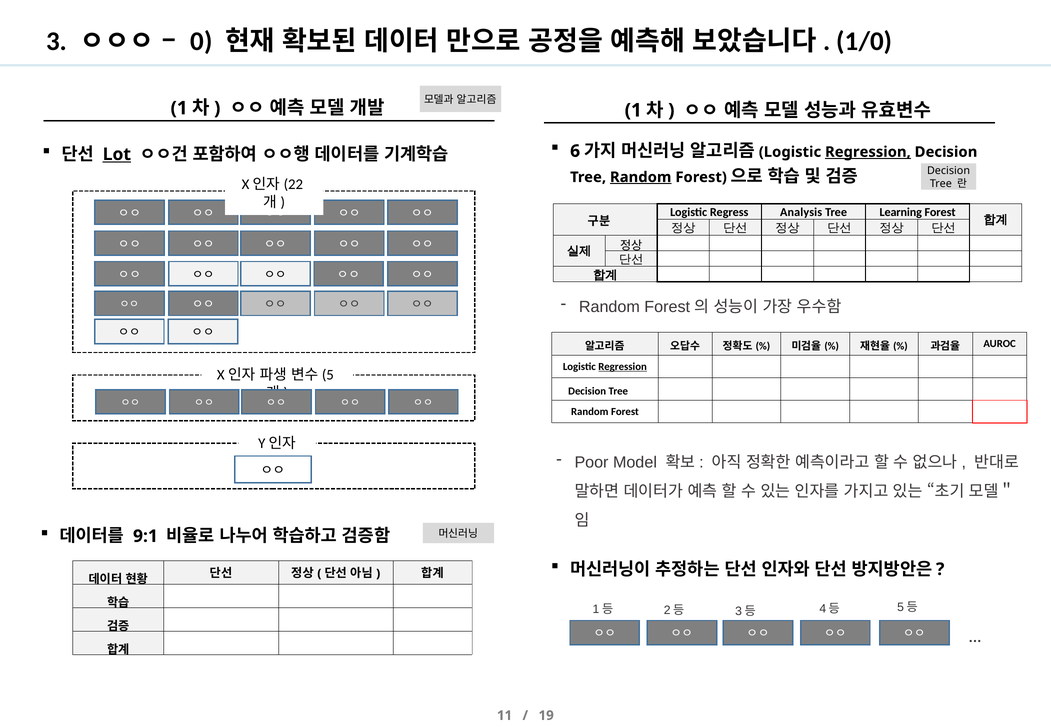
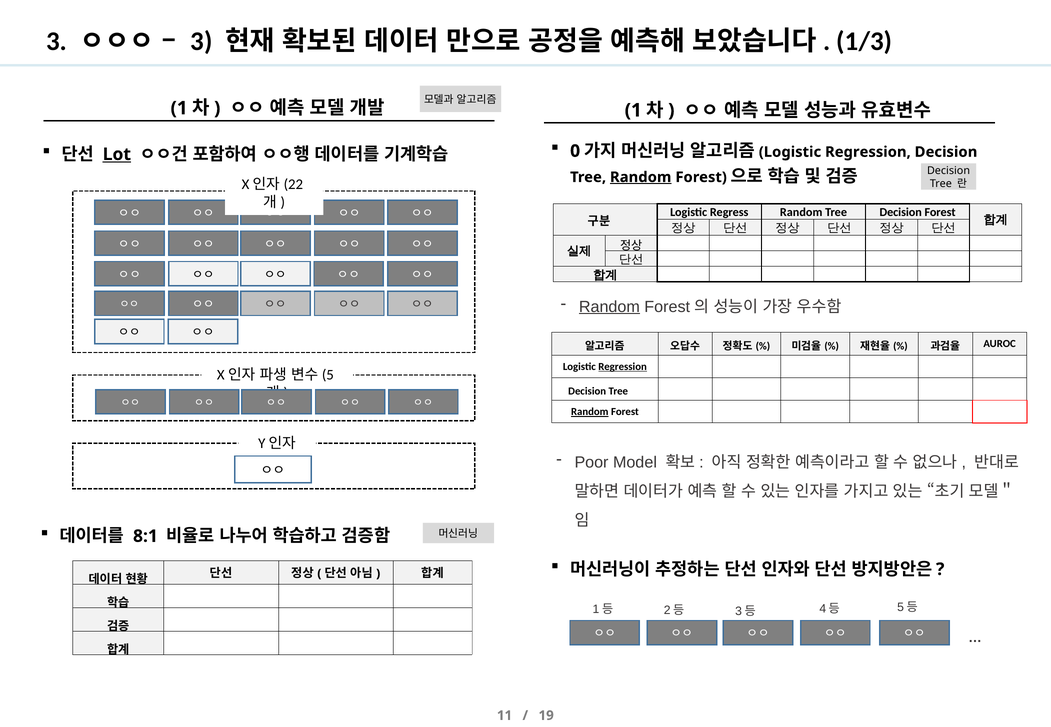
0 at (201, 42): 0 -> 3
1/0: 1/0 -> 1/3
6: 6 -> 0
Regression at (868, 152) underline: present -> none
Regress Analysis: Analysis -> Random
Tree Learning: Learning -> Decision
Random at (609, 307) underline: none -> present
Random at (590, 412) underline: none -> present
9:1: 9:1 -> 8:1
